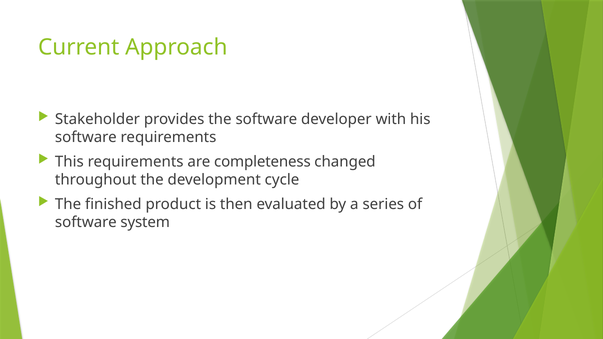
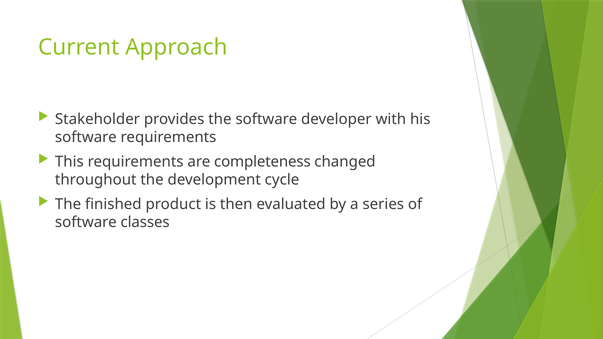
system: system -> classes
